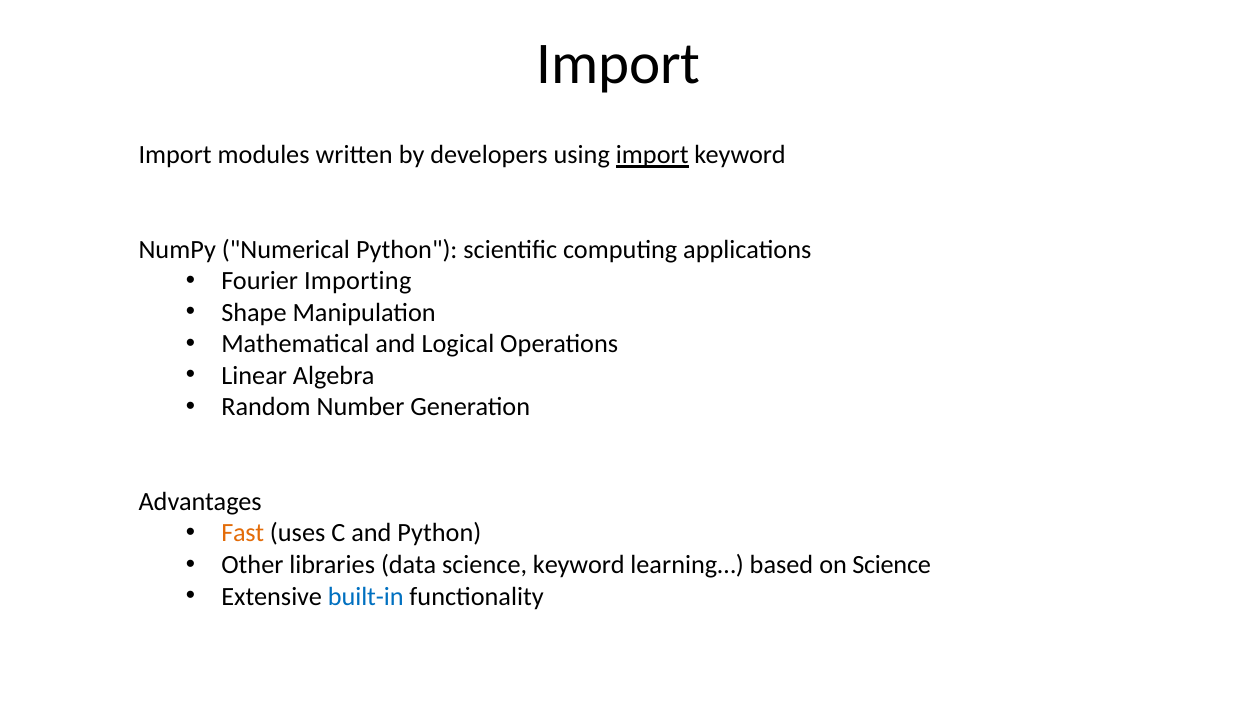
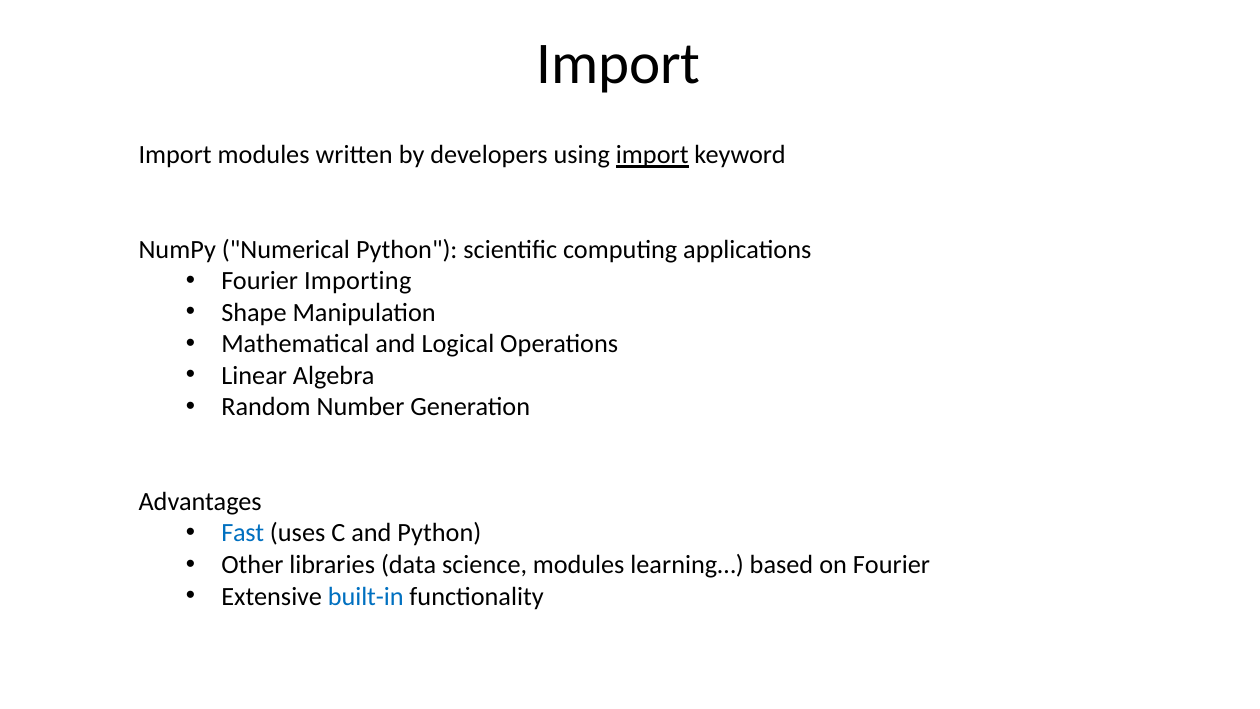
Fast colour: orange -> blue
science keyword: keyword -> modules
on Science: Science -> Fourier
